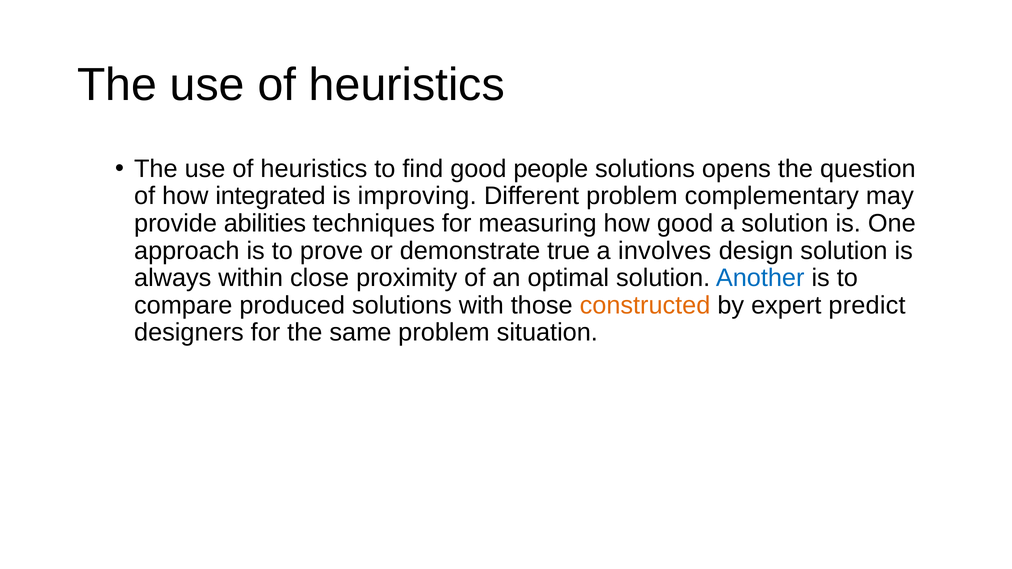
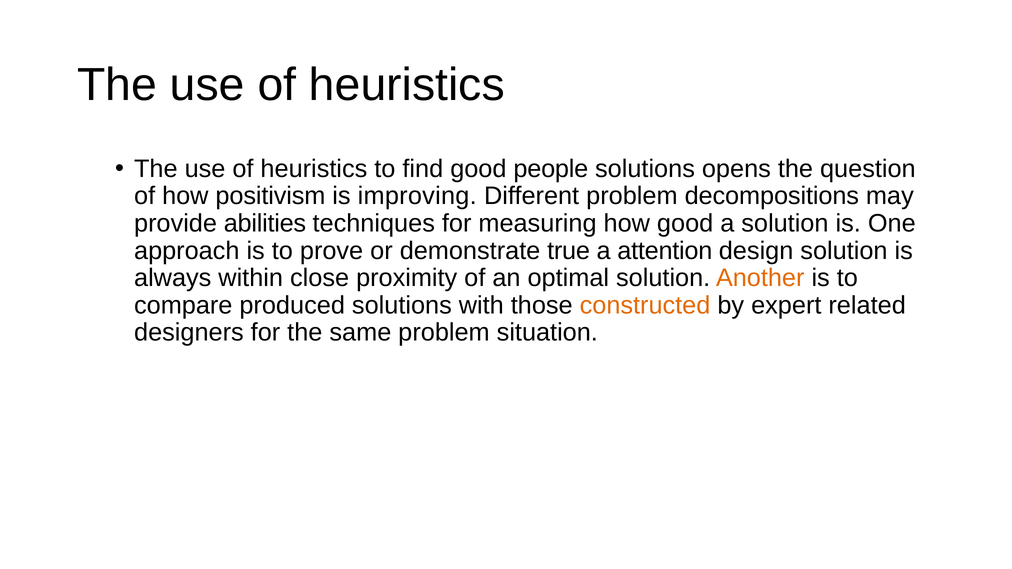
integrated: integrated -> positivism
complementary: complementary -> decompositions
involves: involves -> attention
Another colour: blue -> orange
predict: predict -> related
